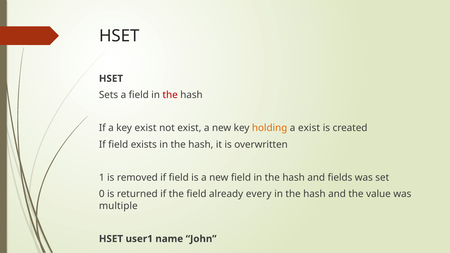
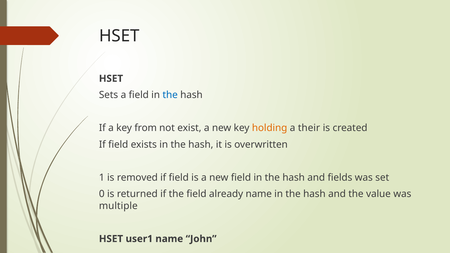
the at (170, 95) colour: red -> blue
key exist: exist -> from
a exist: exist -> their
already every: every -> name
